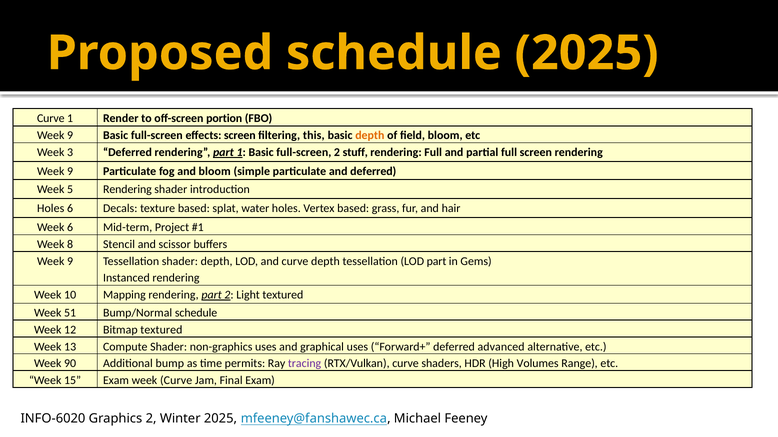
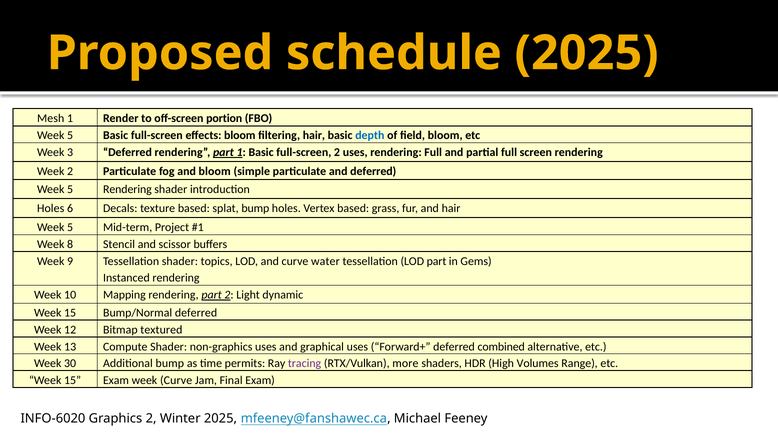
Curve at (51, 118): Curve -> Mesh
9 at (70, 136): 9 -> 5
effects screen: screen -> bloom
filtering this: this -> hair
depth at (370, 136) colour: orange -> blue
2 stuff: stuff -> uses
9 at (70, 172): 9 -> 2
splat water: water -> bump
6 at (70, 228): 6 -> 5
shader depth: depth -> topics
curve depth: depth -> water
Light textured: textured -> dynamic
51 at (70, 313): 51 -> 15
Bump/Normal schedule: schedule -> deferred
advanced: advanced -> combined
90: 90 -> 30
RTX/Vulkan curve: curve -> more
